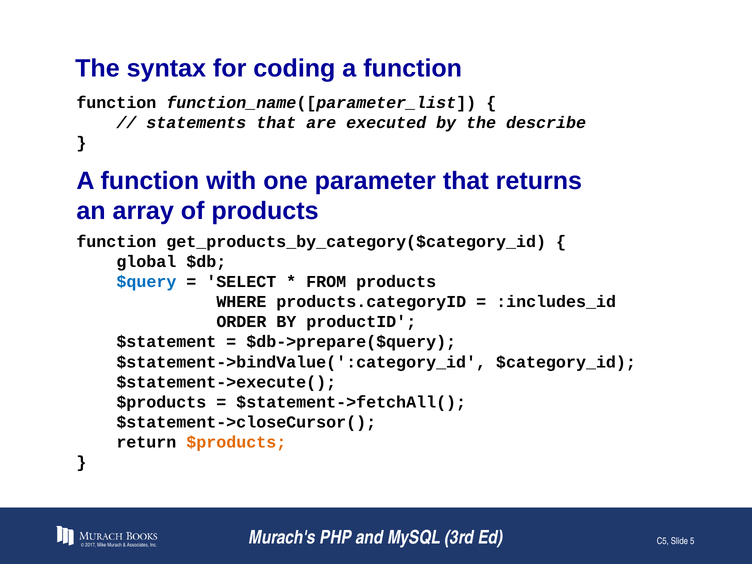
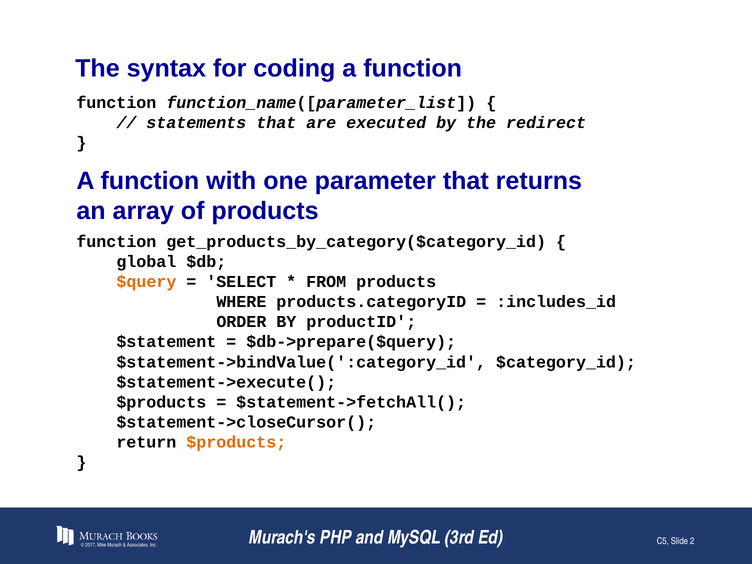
describe: describe -> redirect
$query colour: blue -> orange
5: 5 -> 2
